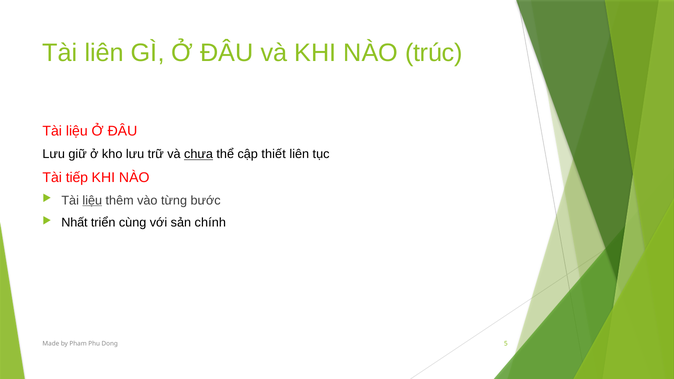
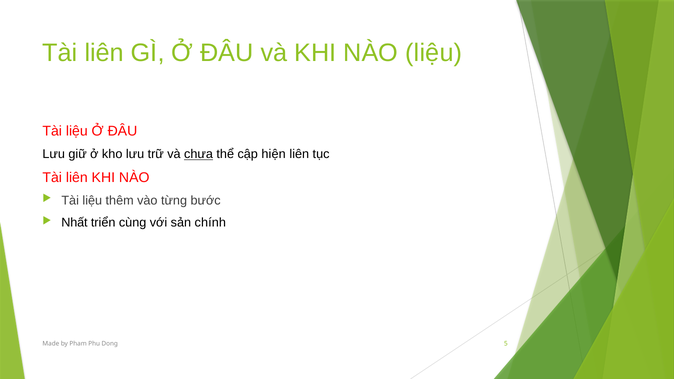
NÀO trúc: trúc -> liệu
thiết: thiết -> hiện
tiếp at (77, 177): tiếp -> liên
liệu at (92, 200) underline: present -> none
